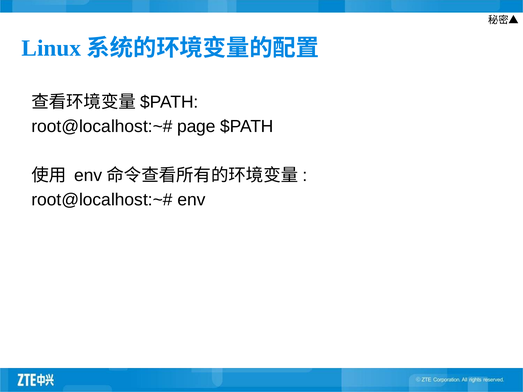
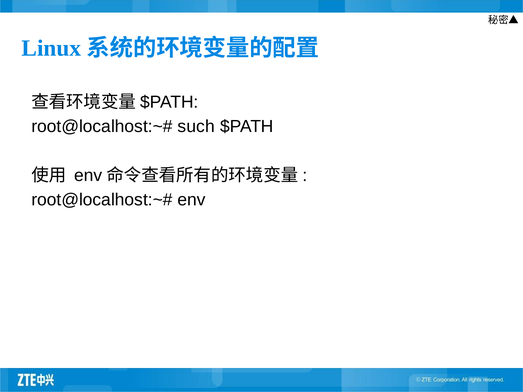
page: page -> such
